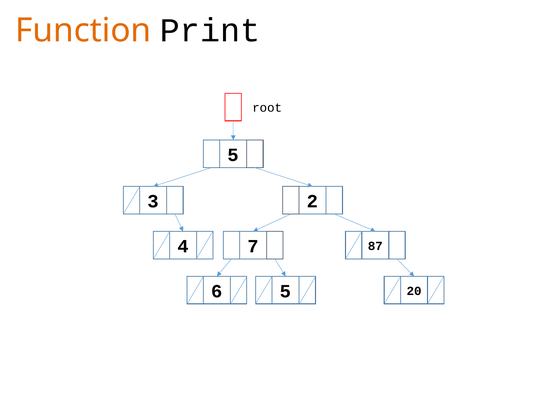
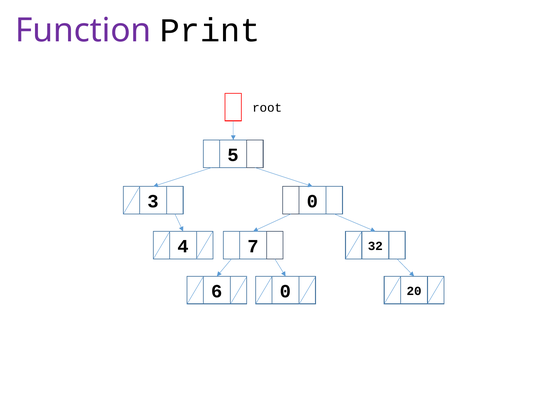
Function colour: orange -> purple
3 2: 2 -> 0
87: 87 -> 32
6 5: 5 -> 0
